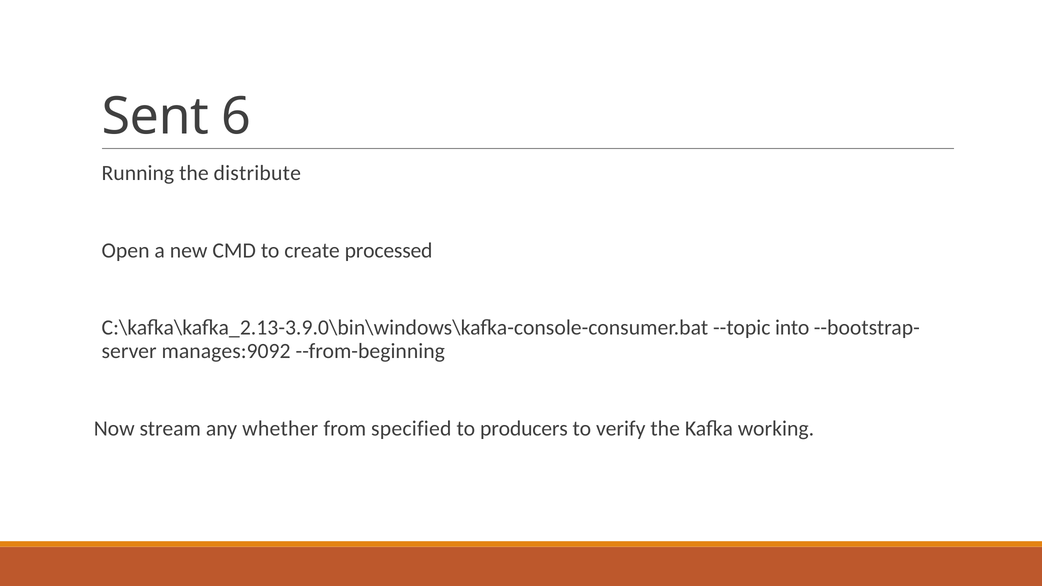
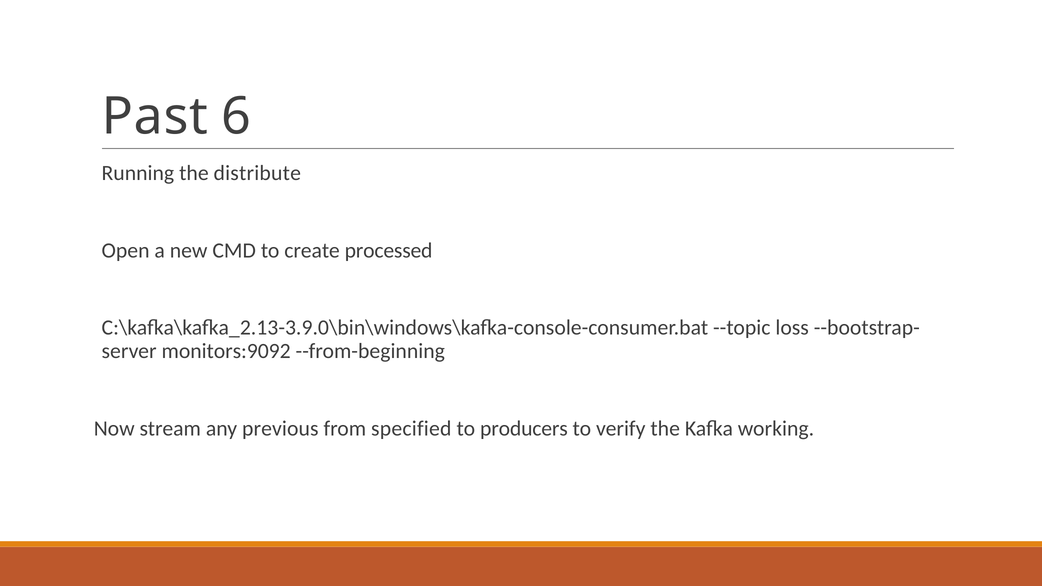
Sent: Sent -> Past
into: into -> loss
manages:9092: manages:9092 -> monitors:9092
whether: whether -> previous
